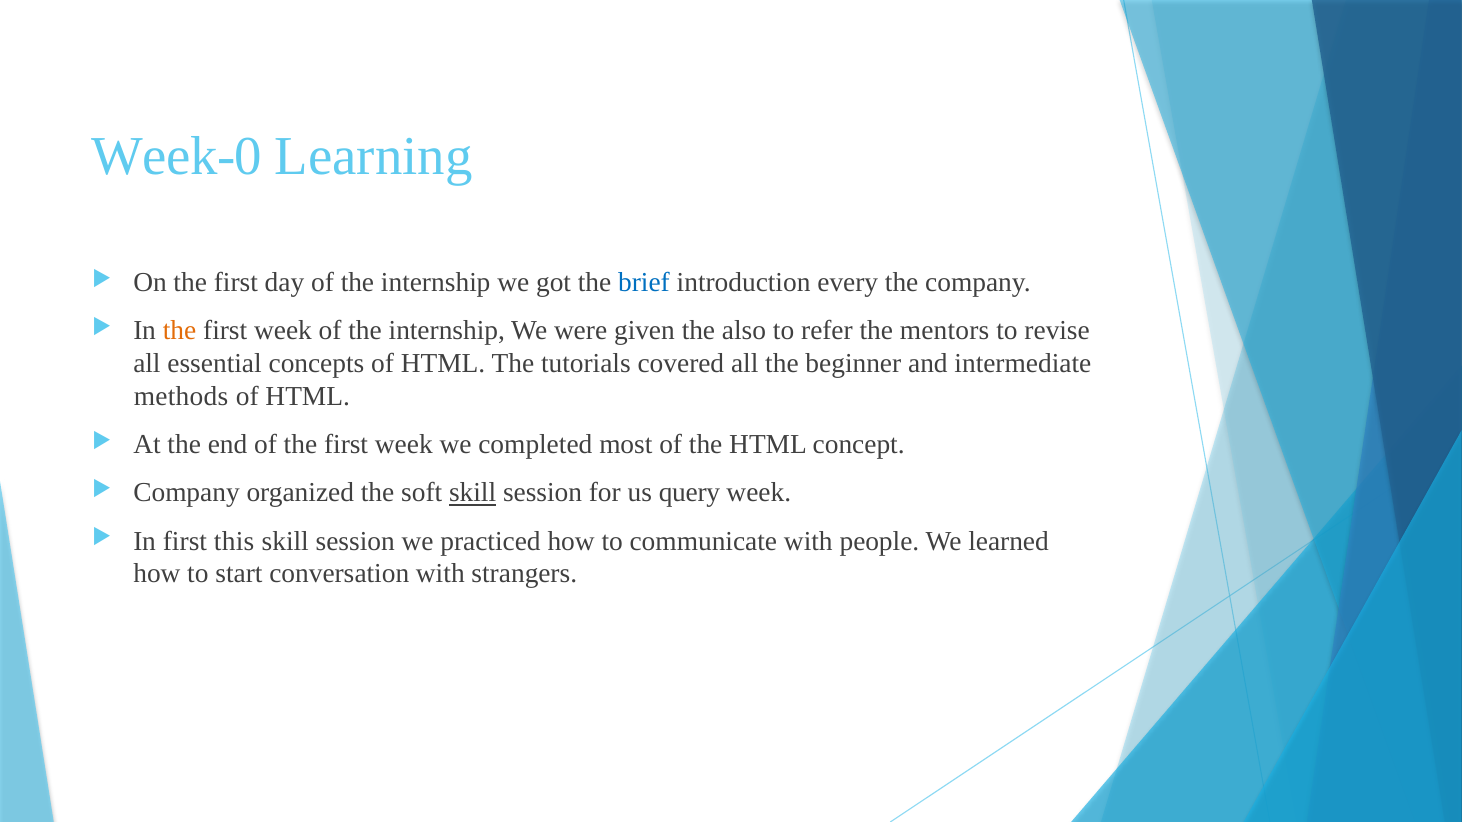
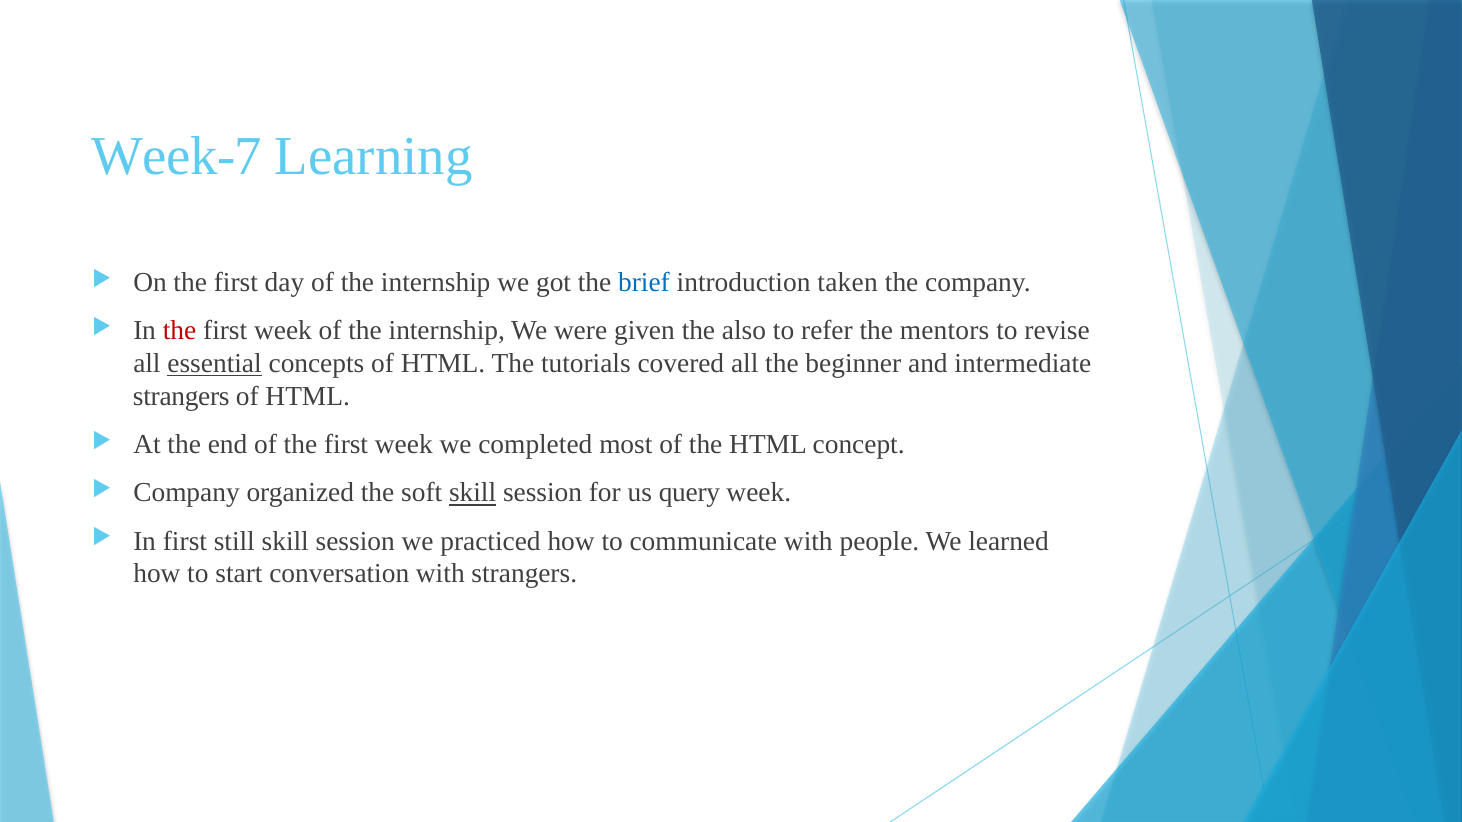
Week-0: Week-0 -> Week-7
every: every -> taken
the at (180, 331) colour: orange -> red
essential underline: none -> present
methods at (181, 397): methods -> strangers
this: this -> still
